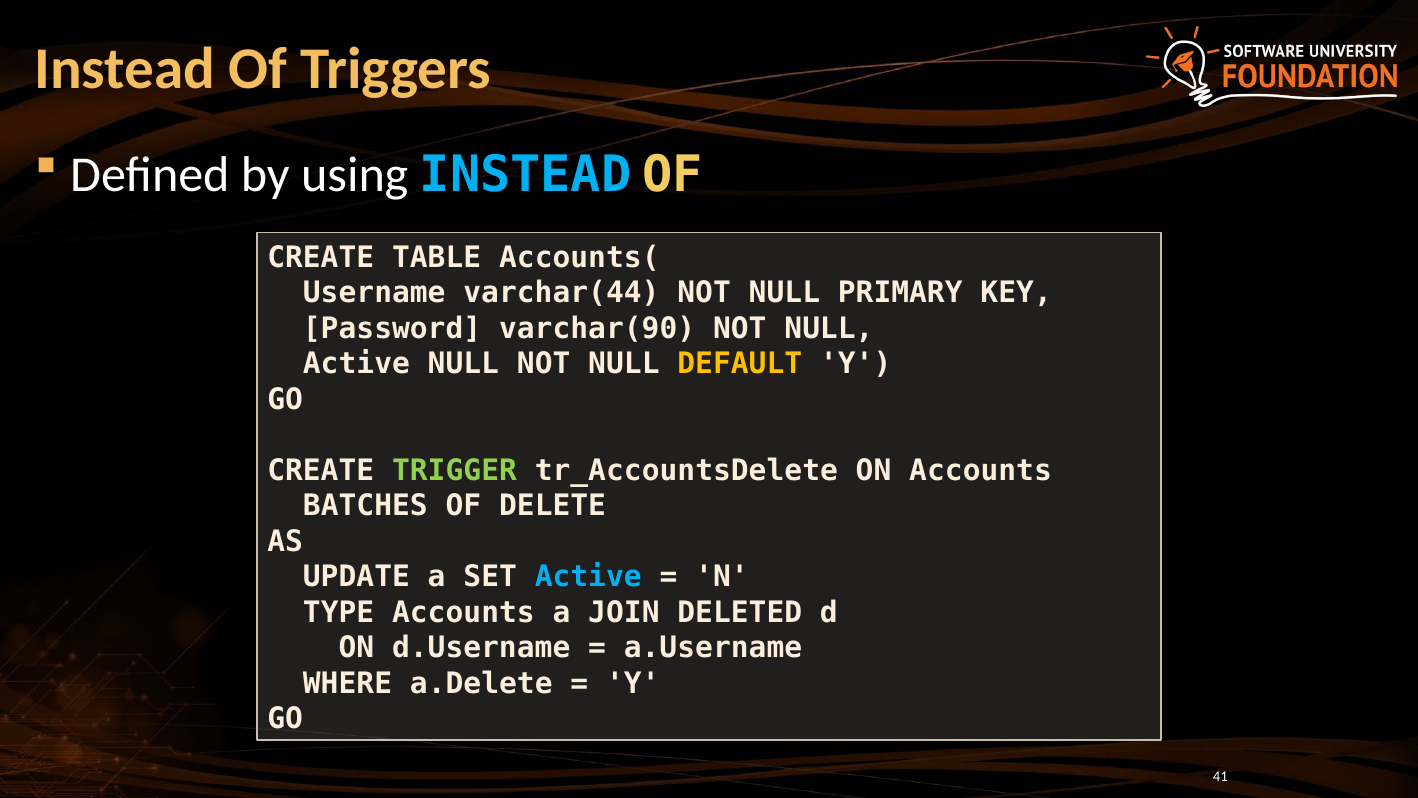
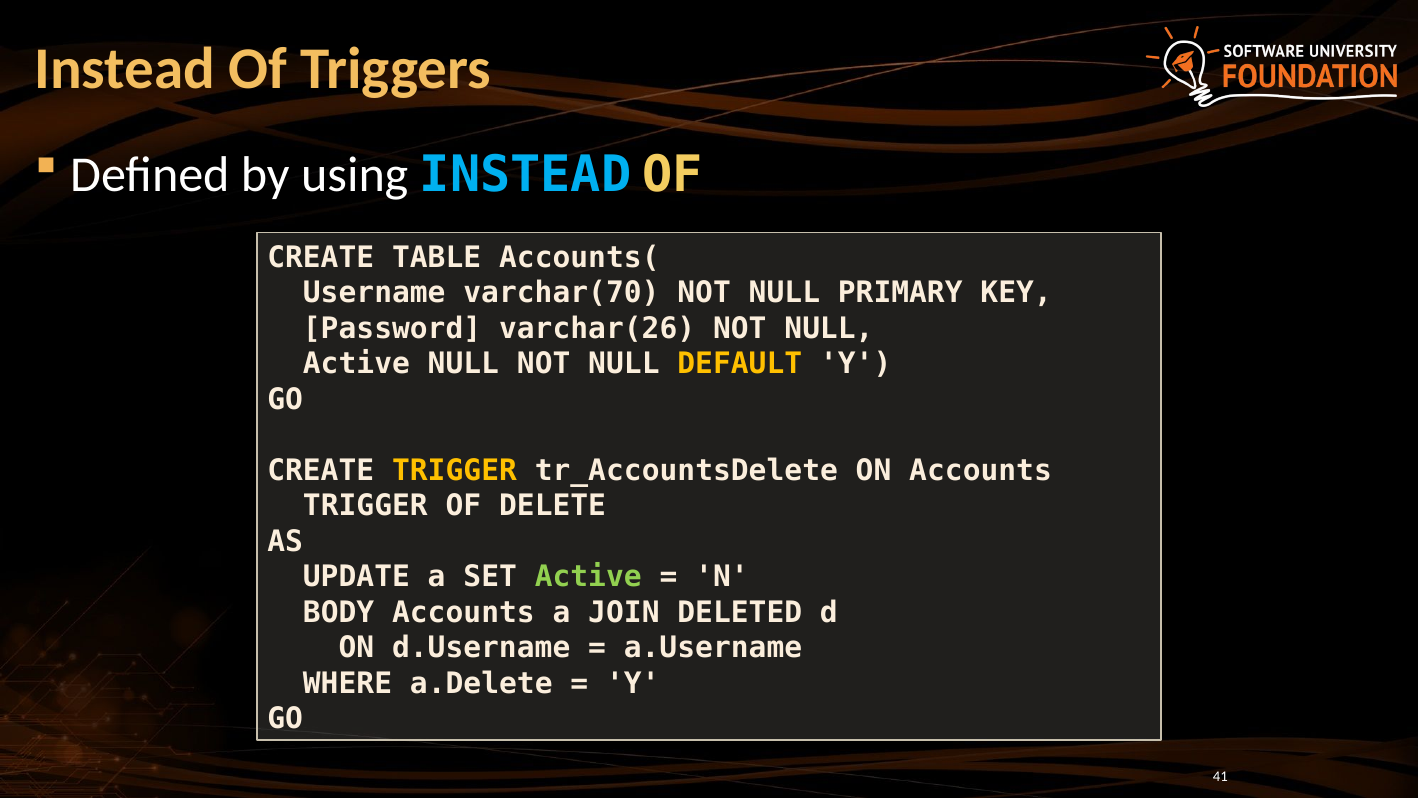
varchar(44: varchar(44 -> varchar(70
varchar(90: varchar(90 -> varchar(26
TRIGGER at (454, 470) colour: light green -> yellow
BATCHES at (365, 506): BATCHES -> TRIGGER
Active at (588, 577) colour: light blue -> light green
TYPE: TYPE -> BODY
